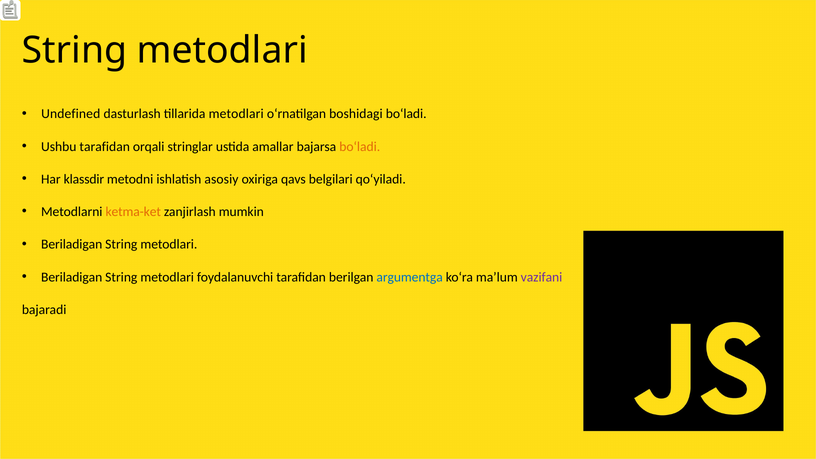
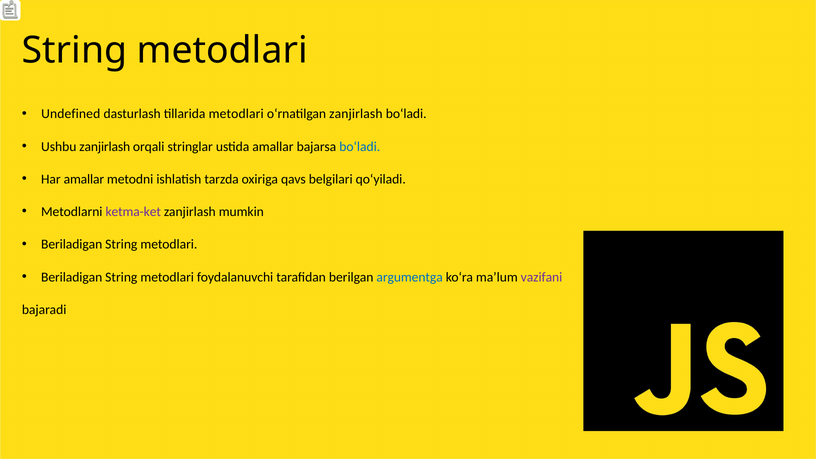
o‘rnatilgan boshidagi: boshidagi -> zanjirlash
Ushbu tarafidan: tarafidan -> zanjirlash
bo‘ladi at (360, 147) colour: orange -> blue
Har klassdir: klassdir -> amallar
asosiy: asosiy -> tarzda
ketma-ket colour: orange -> purple
